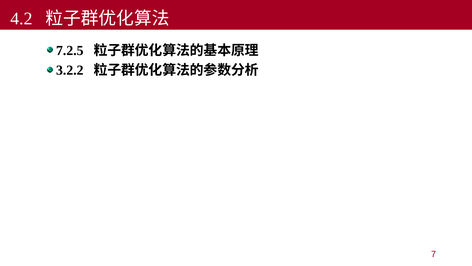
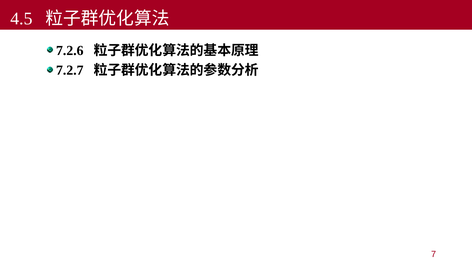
4.2: 4.2 -> 4.5
7.2.5: 7.2.5 -> 7.2.6
3.2.2: 3.2.2 -> 7.2.7
